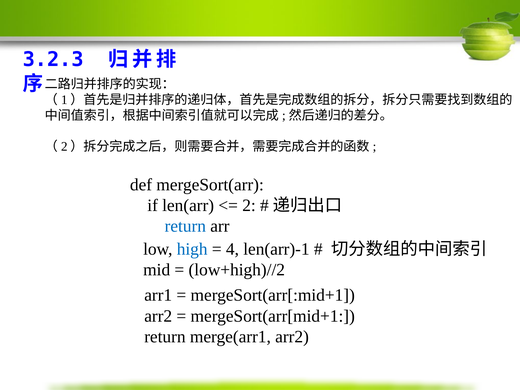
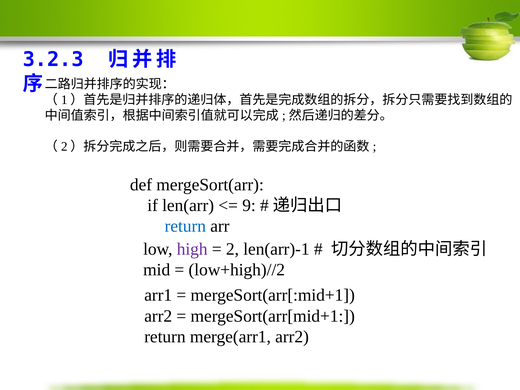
2: 2 -> 9
high colour: blue -> purple
4: 4 -> 2
